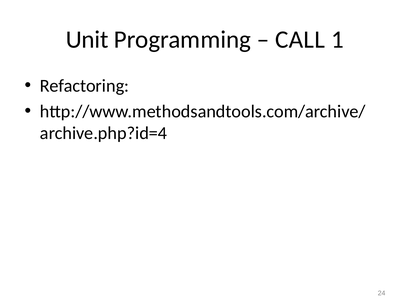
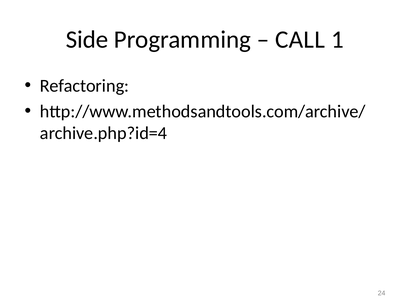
Unit: Unit -> Side
